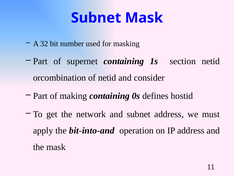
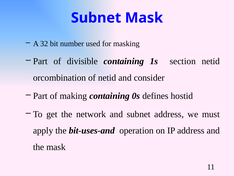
supernet: supernet -> divisible
bit-into-and: bit-into-and -> bit-uses-and
